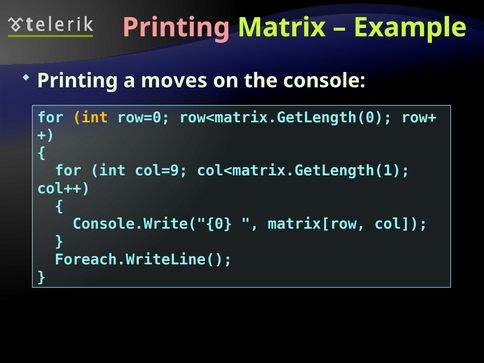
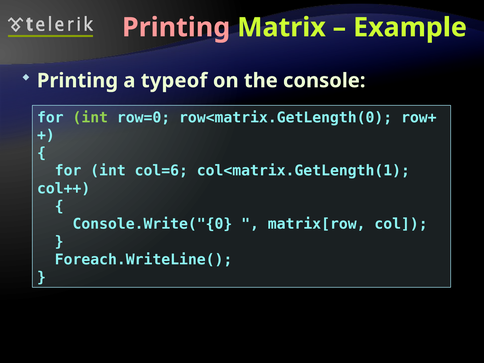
moves: moves -> typeof
int at (90, 118) colour: yellow -> light green
col=9: col=9 -> col=6
